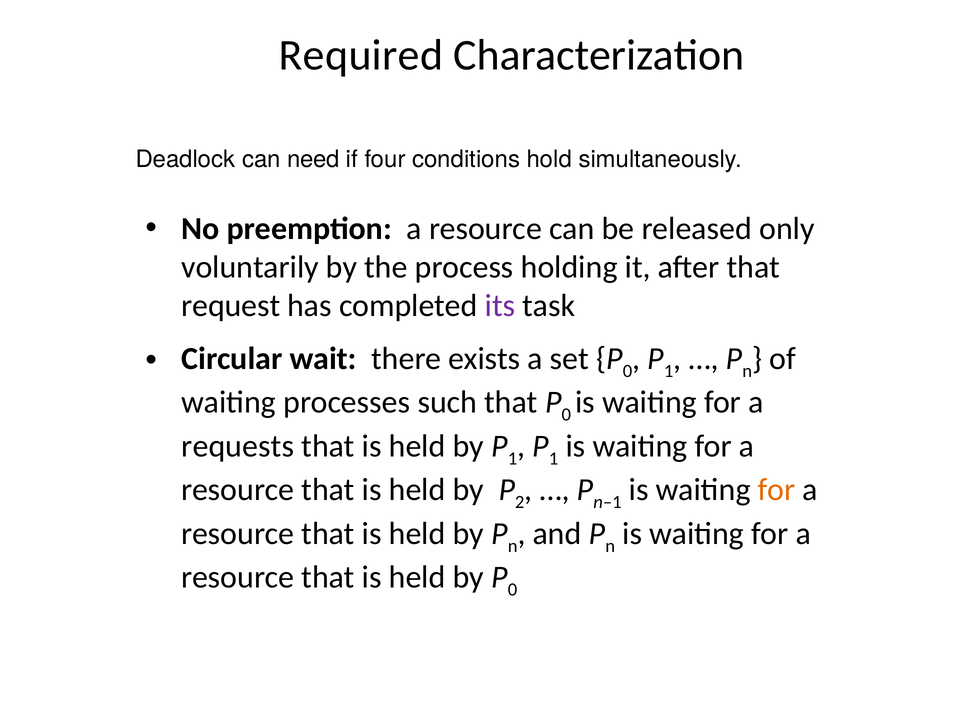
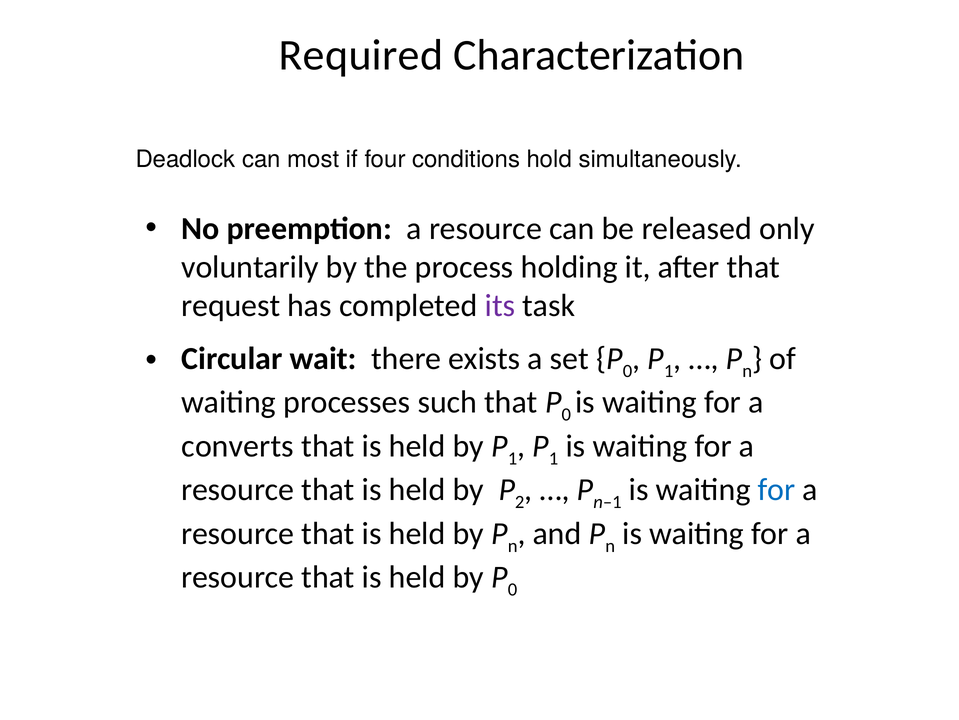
need: need -> most
requests: requests -> converts
for at (777, 489) colour: orange -> blue
